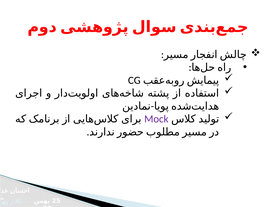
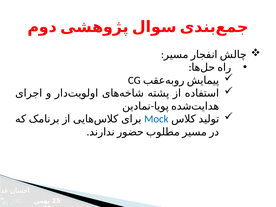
Mock colour: purple -> blue
